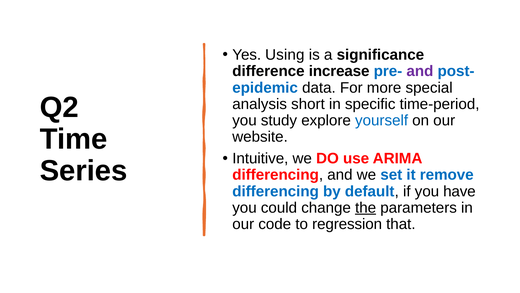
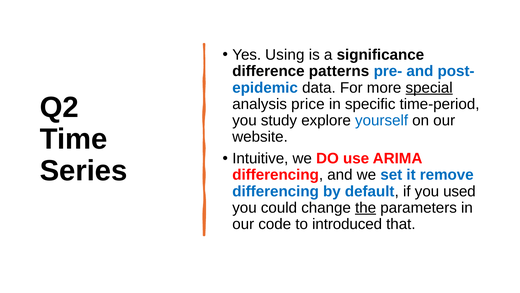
increase: increase -> patterns
and at (420, 71) colour: purple -> blue
special underline: none -> present
short: short -> price
have: have -> used
regression: regression -> introduced
